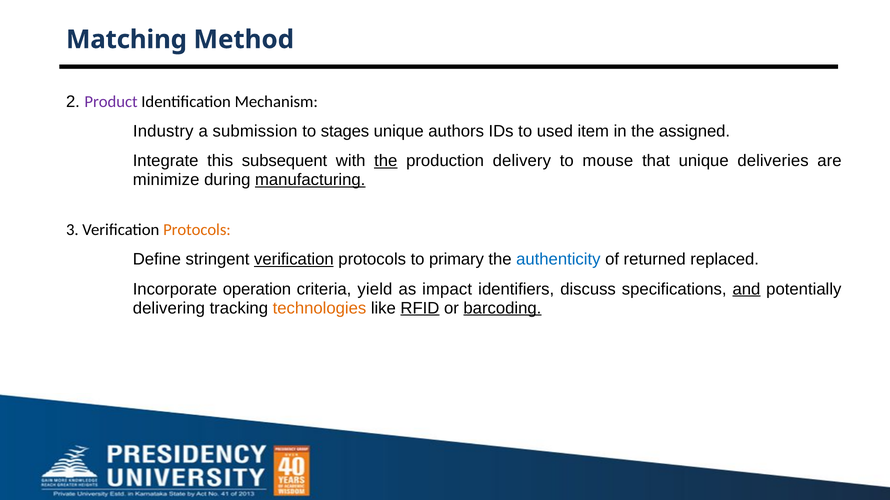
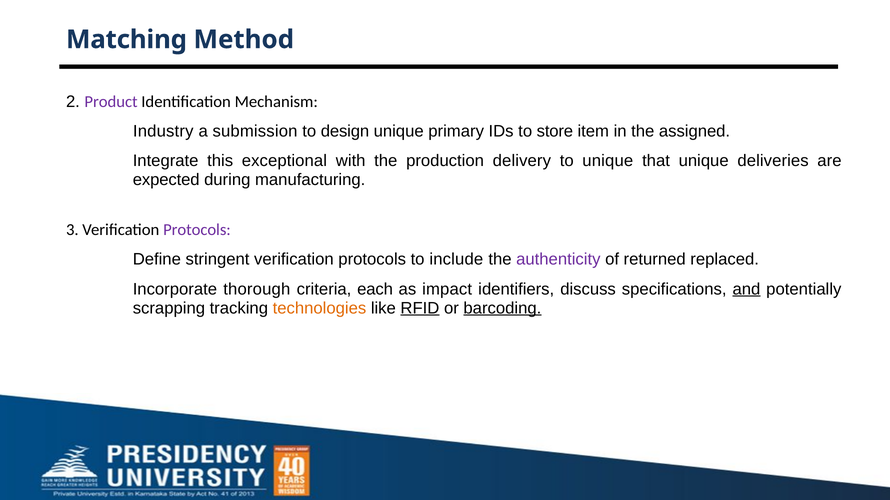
stages: stages -> design
authors: authors -> primary
used: used -> store
subsequent: subsequent -> exceptional
the at (386, 161) underline: present -> none
to mouse: mouse -> unique
minimize: minimize -> expected
manufacturing underline: present -> none
Protocols at (197, 230) colour: orange -> purple
verification at (294, 260) underline: present -> none
primary: primary -> include
authenticity colour: blue -> purple
operation: operation -> thorough
yield: yield -> each
delivering: delivering -> scrapping
